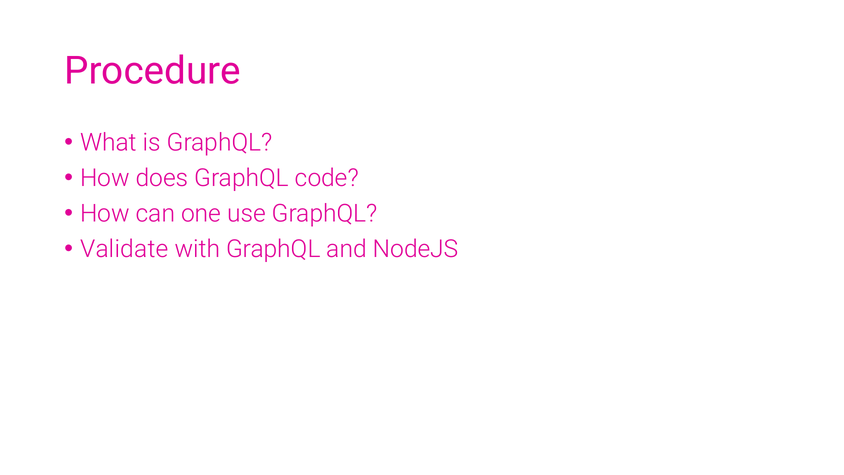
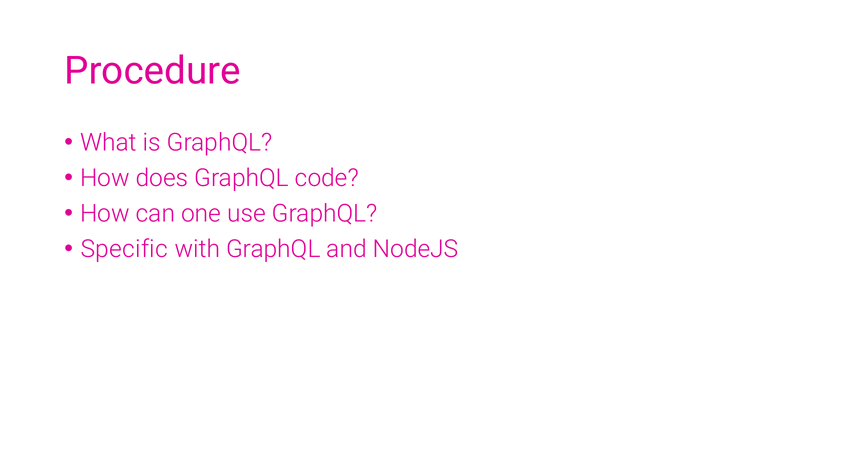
Validate: Validate -> Specific
